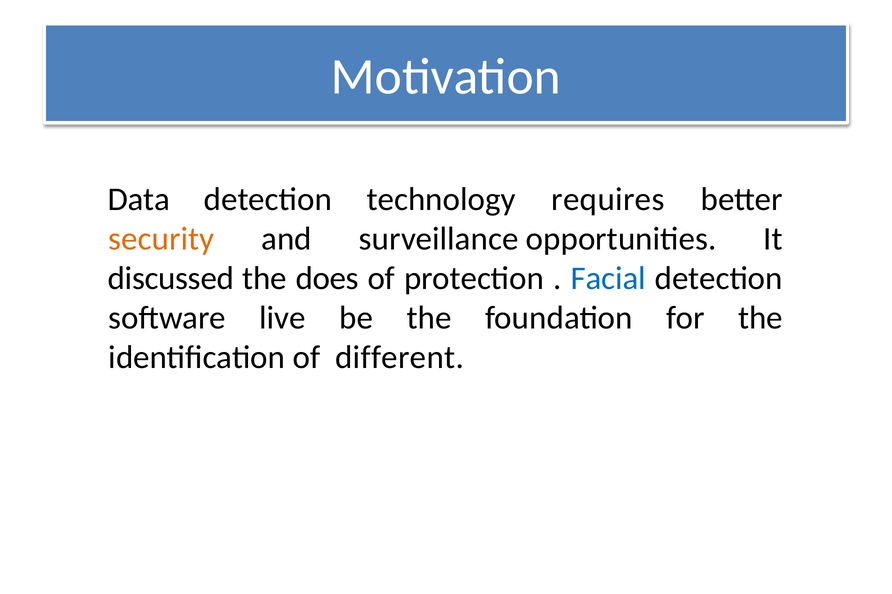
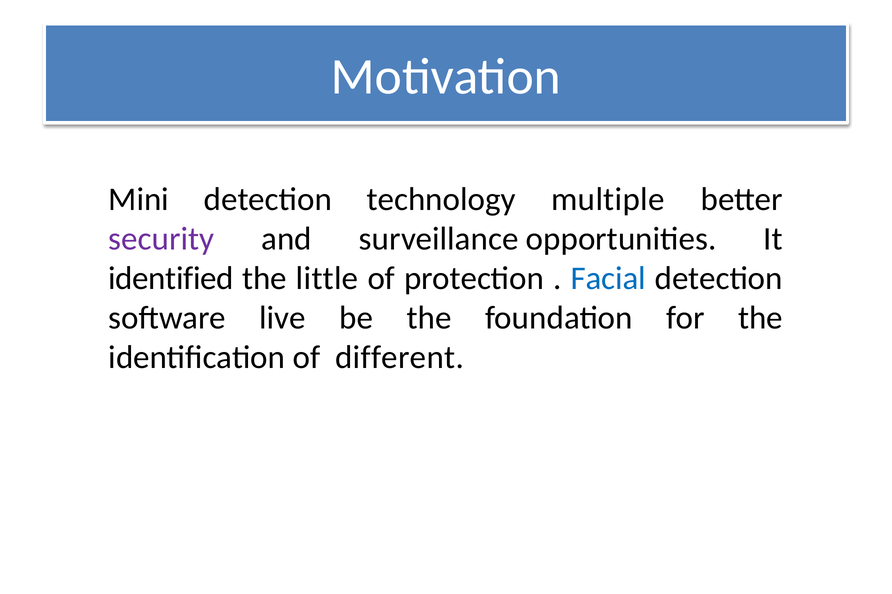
Data: Data -> Mini
requires: requires -> multiple
security colour: orange -> purple
discussed: discussed -> identified
does: does -> little
